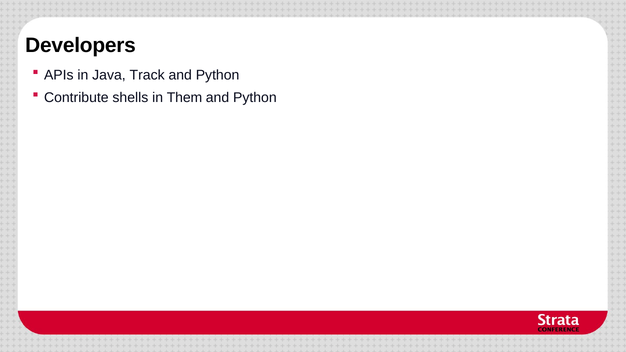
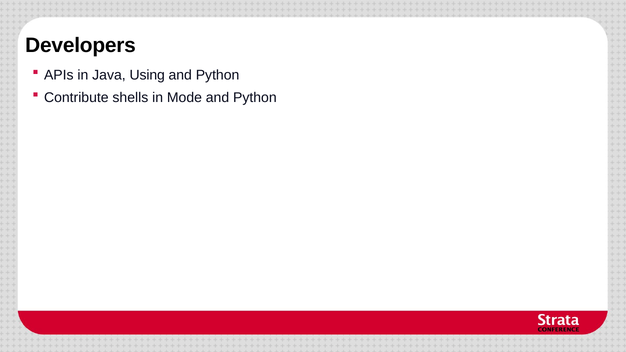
Track: Track -> Using
Them: Them -> Mode
